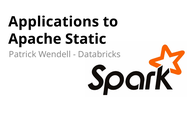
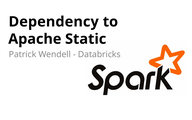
Applications: Applications -> Dependency
